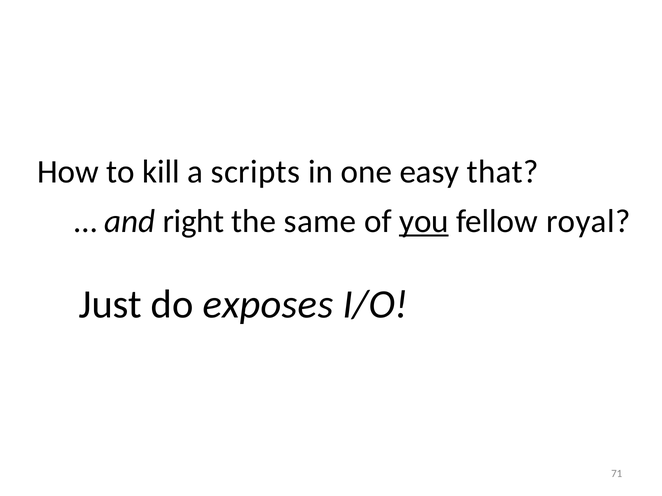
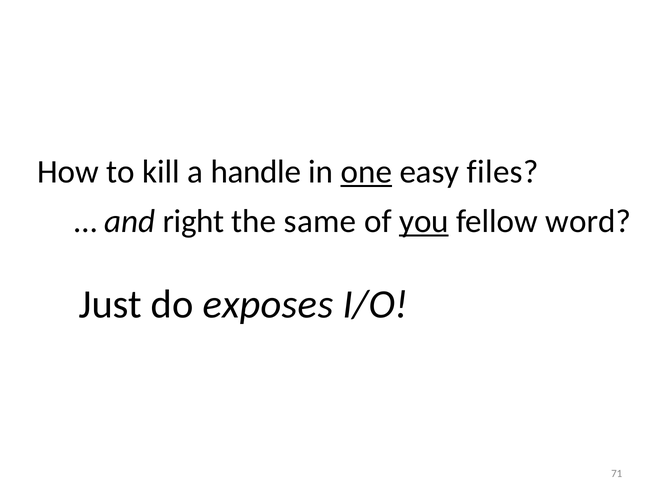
scripts: scripts -> handle
one underline: none -> present
that: that -> files
royal: royal -> word
